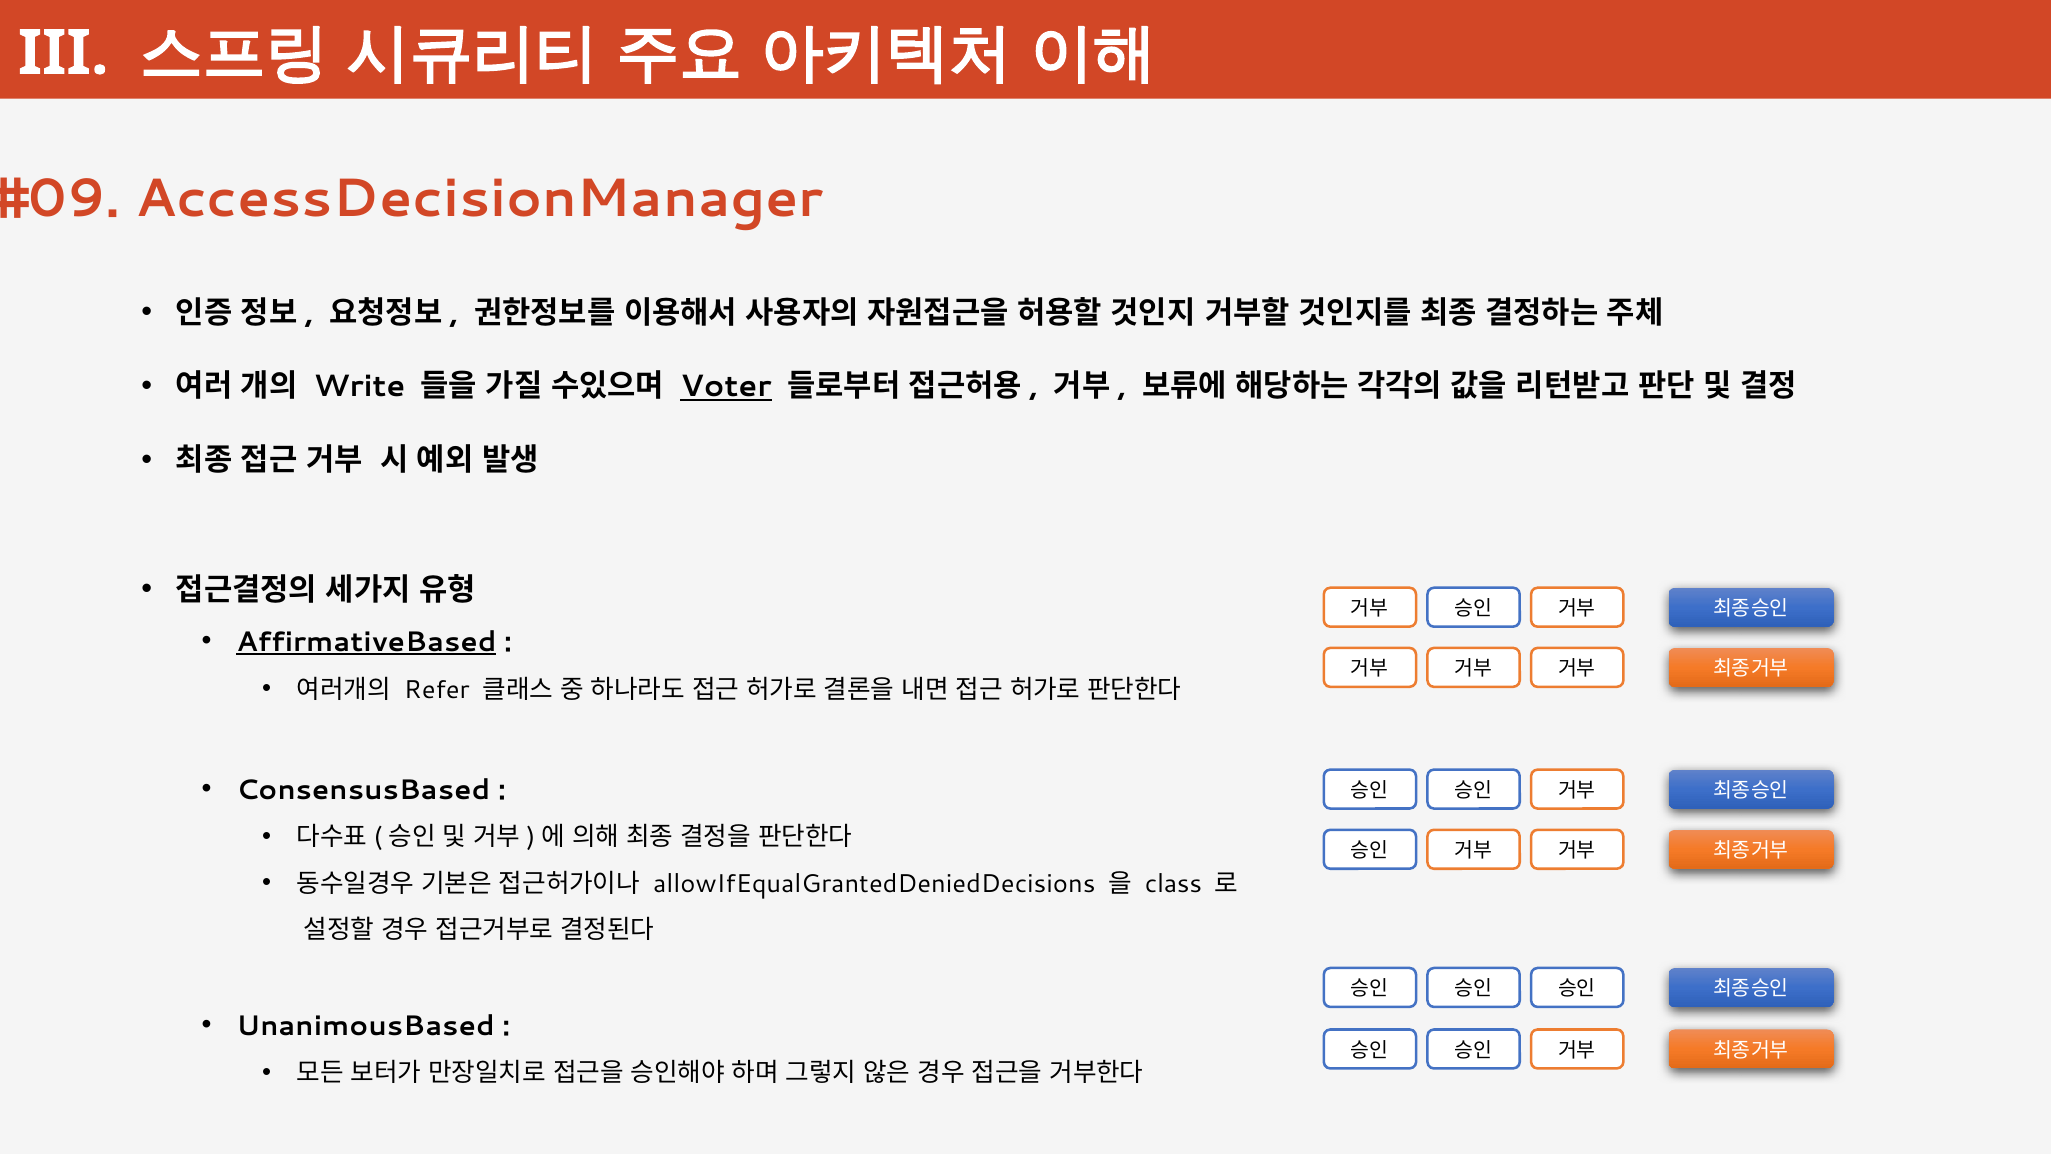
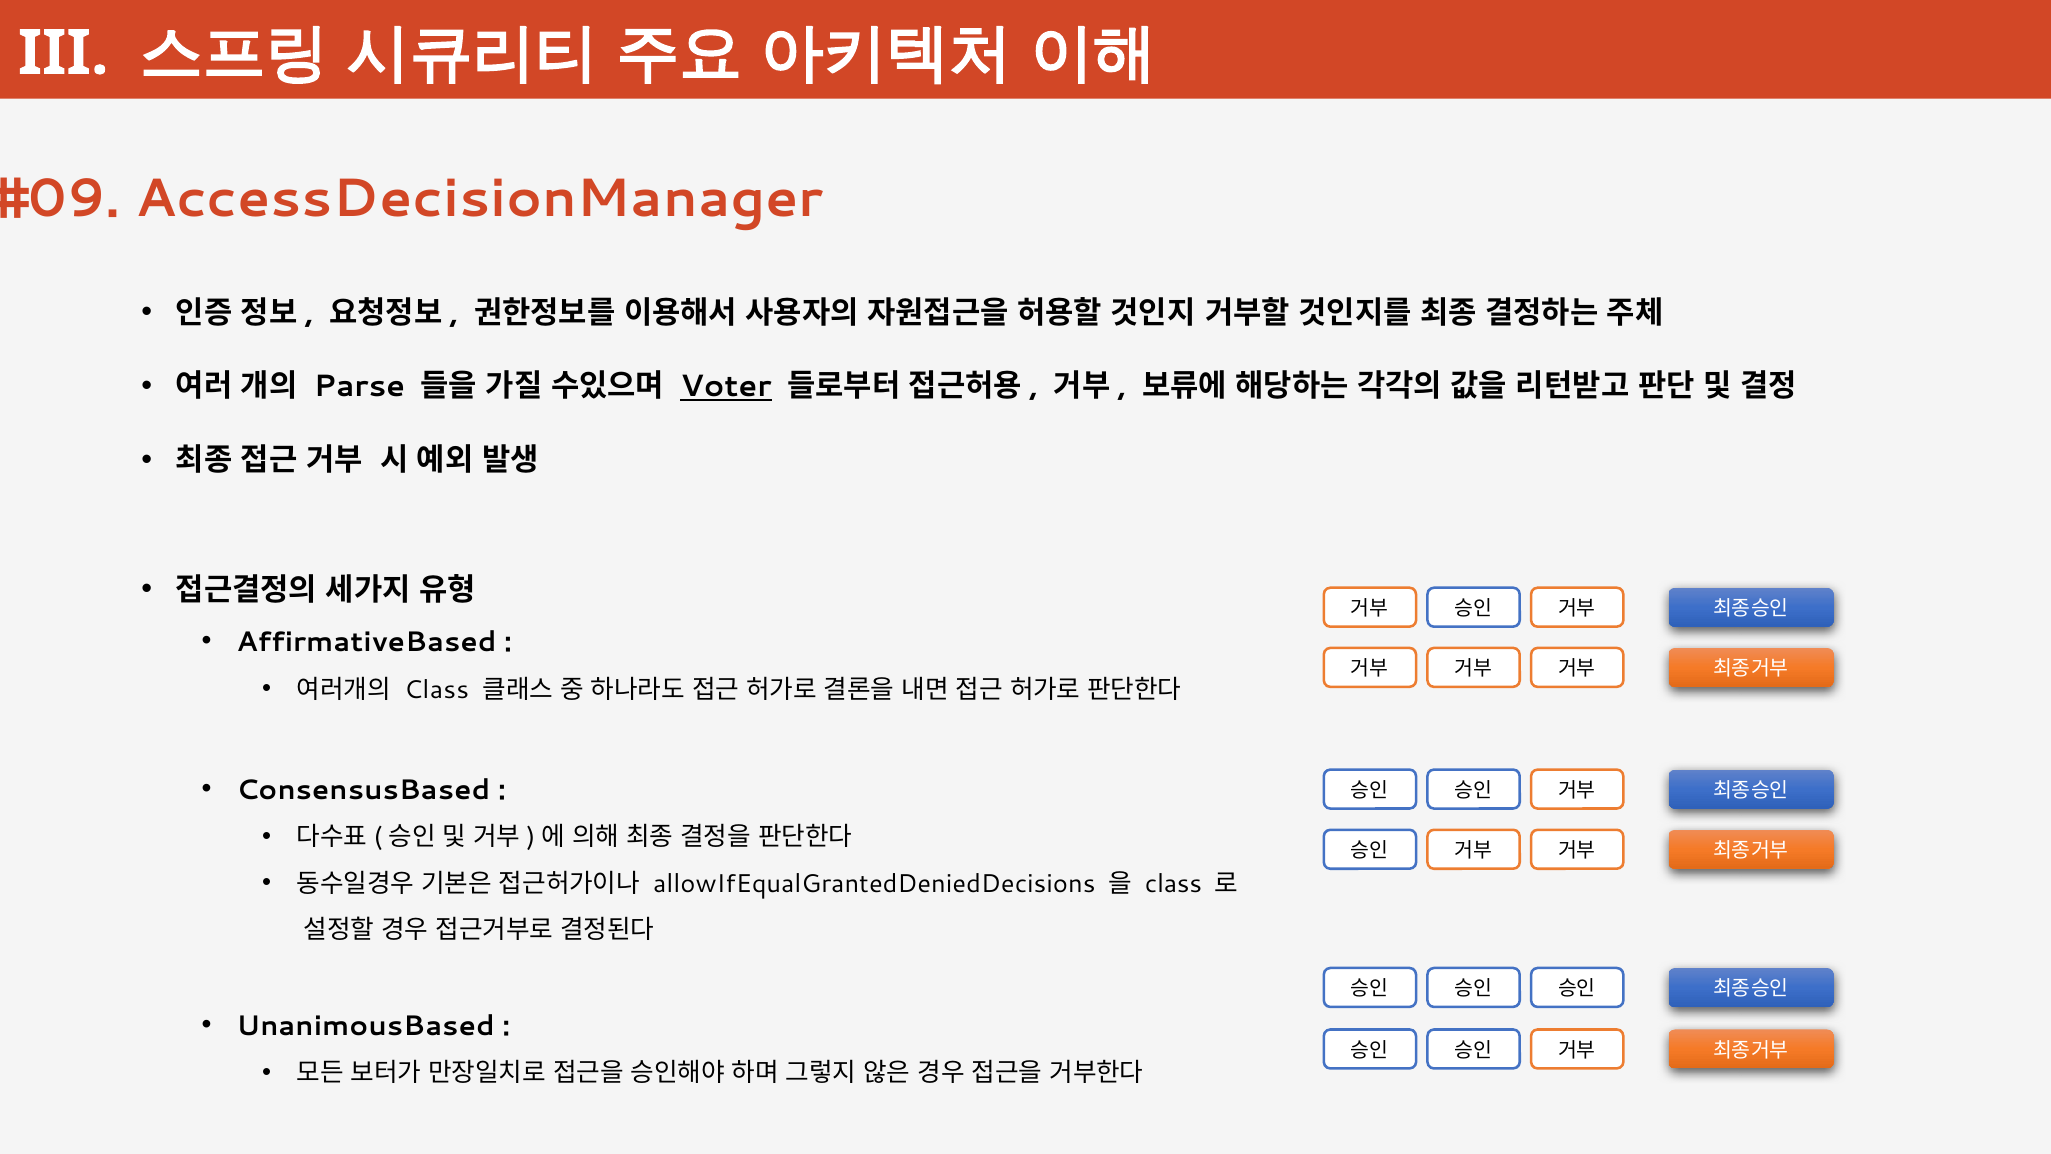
Write: Write -> Parse
AffirmativeBased underline: present -> none
Refer at (437, 689): Refer -> Class
